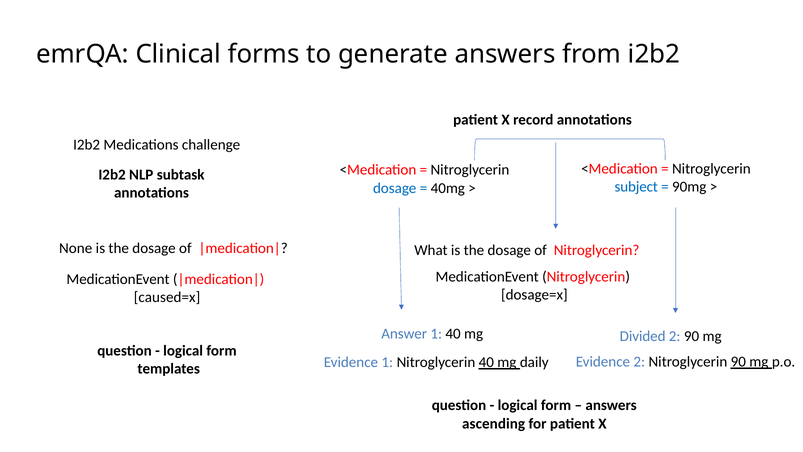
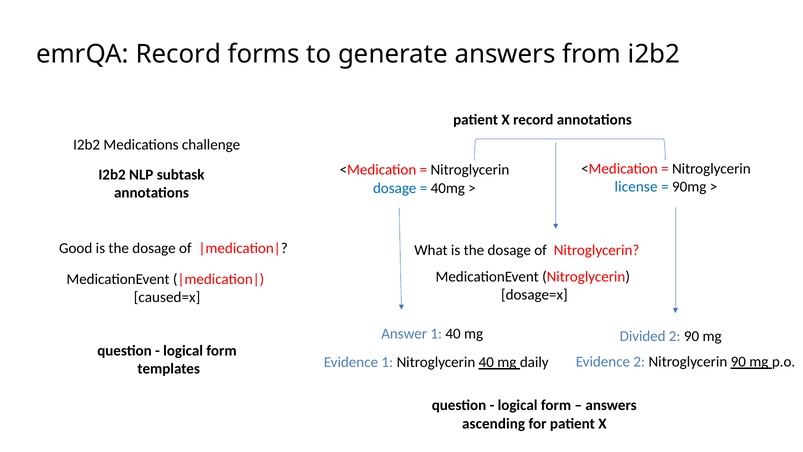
emrQA Clinical: Clinical -> Record
subject: subject -> license
None: None -> Good
